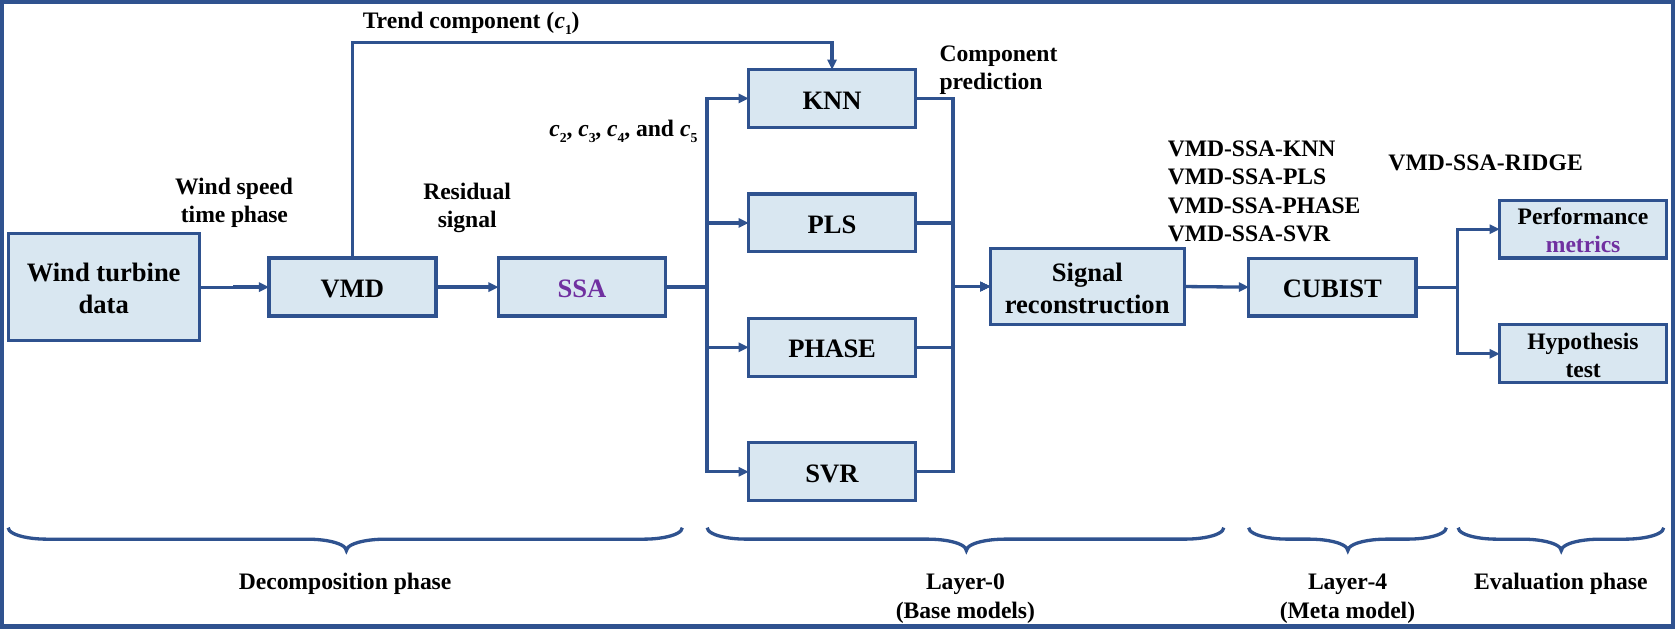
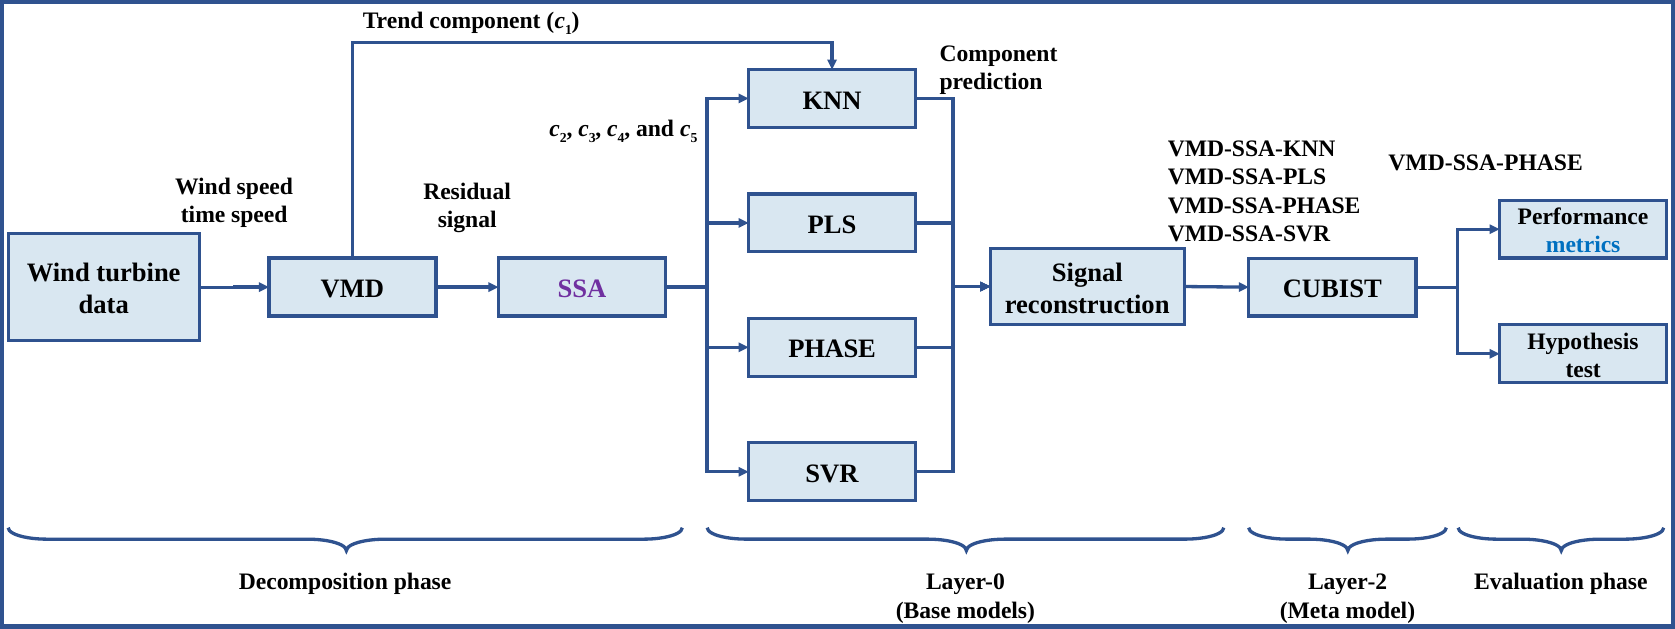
VMD-SSA-RIDGE at (1486, 163): VMD-SSA-RIDGE -> VMD-SSA-PHASE
time phase: phase -> speed
metrics colour: purple -> blue
Layer-4: Layer-4 -> Layer-2
